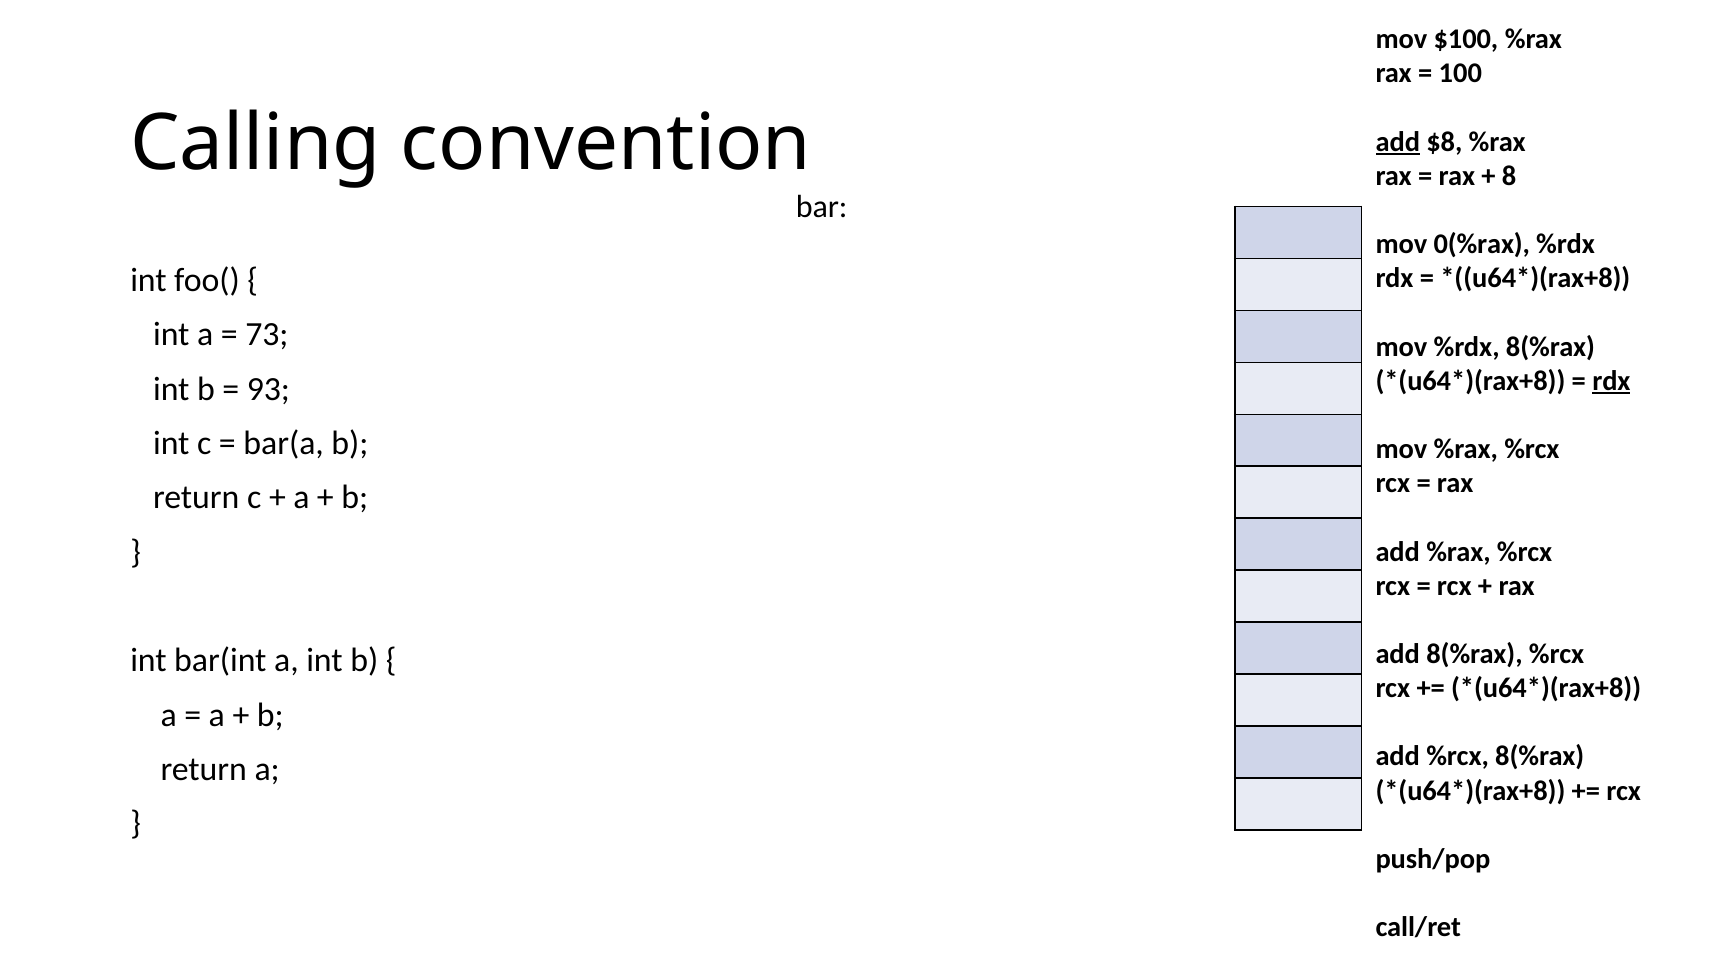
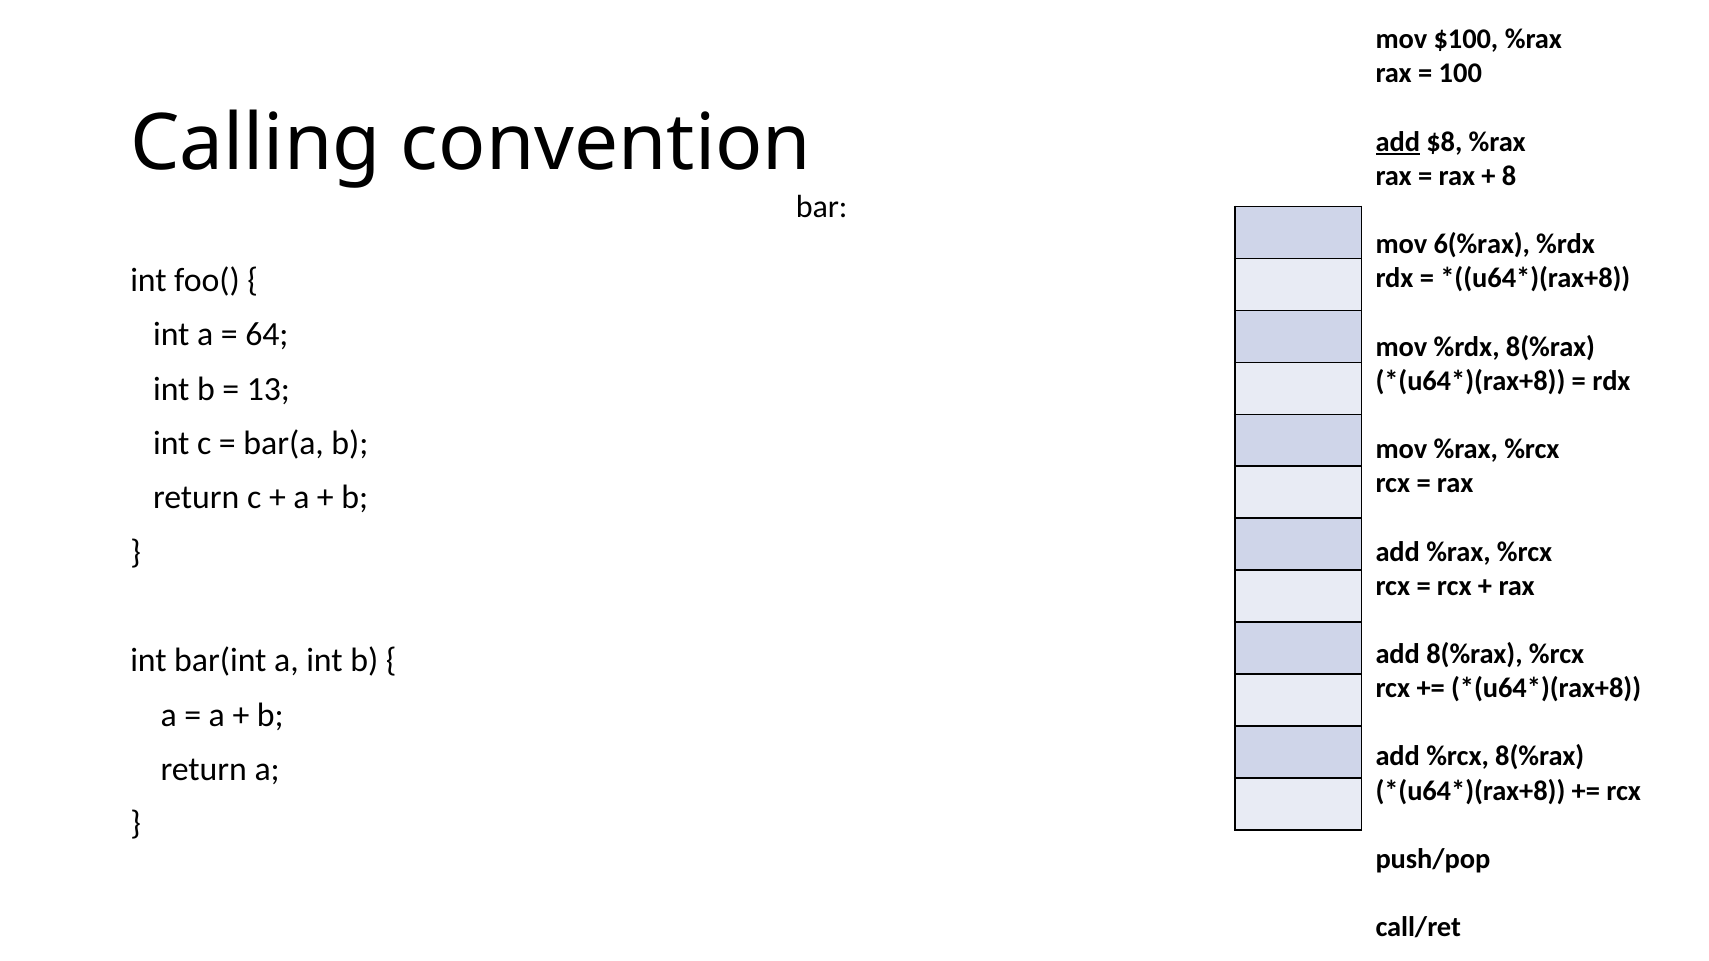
0(%rax: 0(%rax -> 6(%rax
73: 73 -> 64
rdx at (1611, 381) underline: present -> none
93: 93 -> 13
